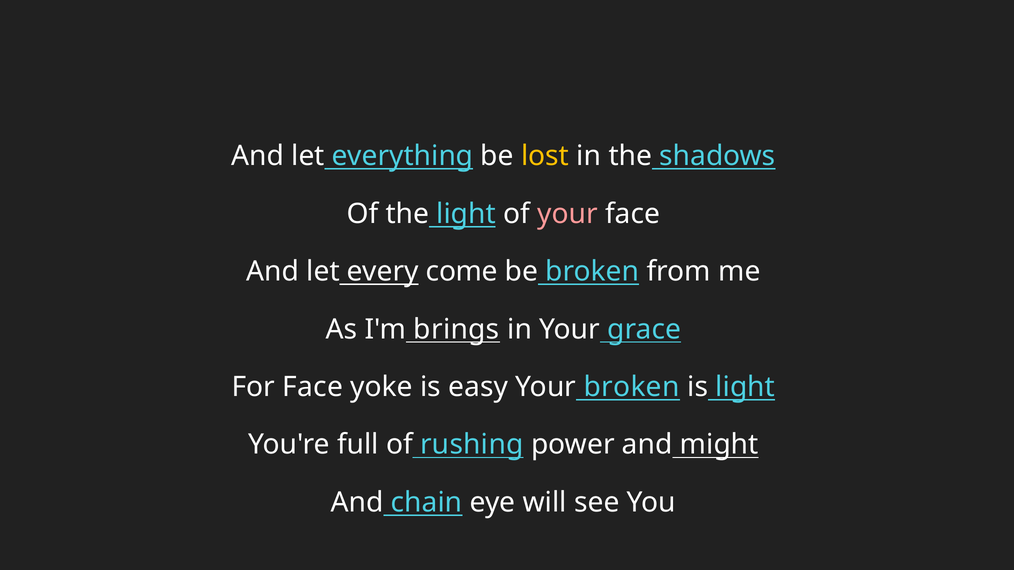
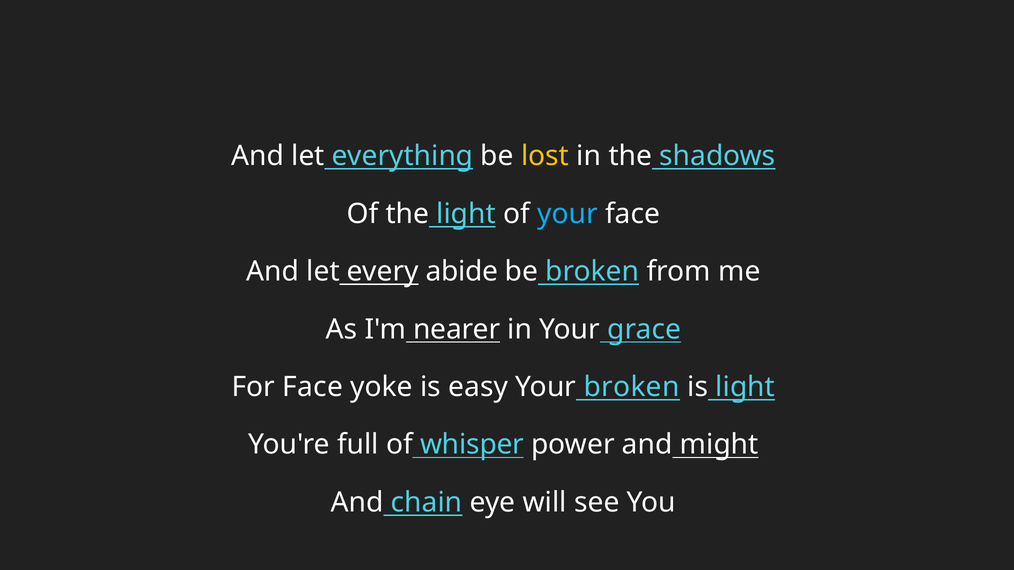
your at (567, 214) colour: pink -> light blue
come: come -> abide
brings: brings -> nearer
rushing: rushing -> whisper
